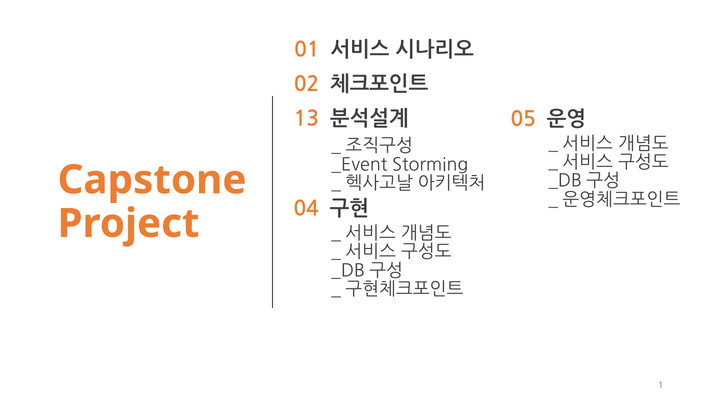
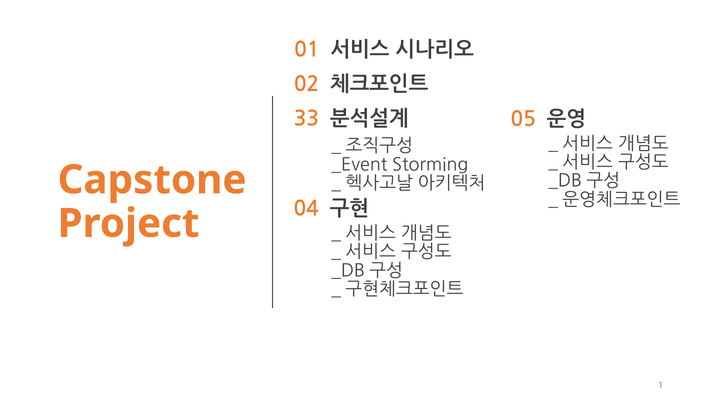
13: 13 -> 33
